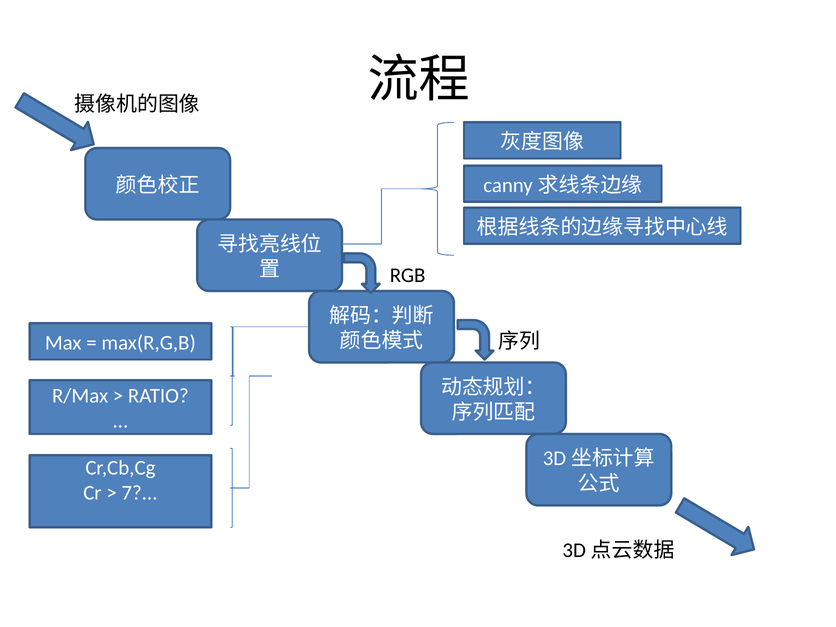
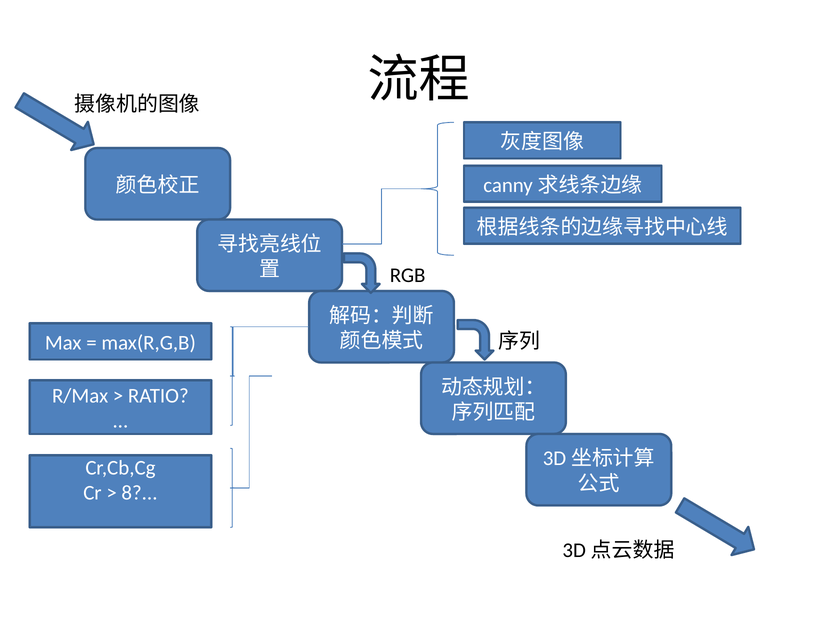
7: 7 -> 8
